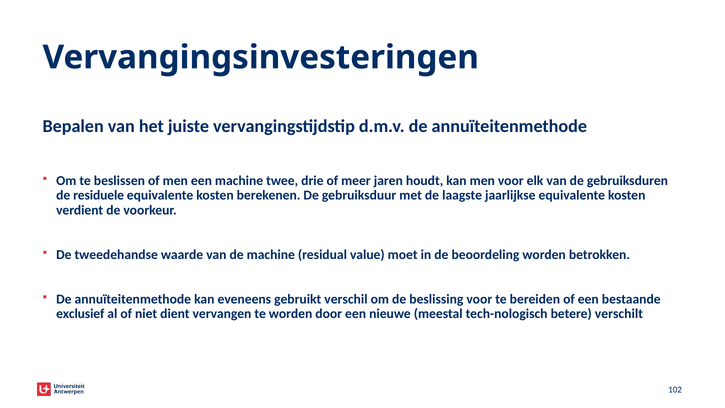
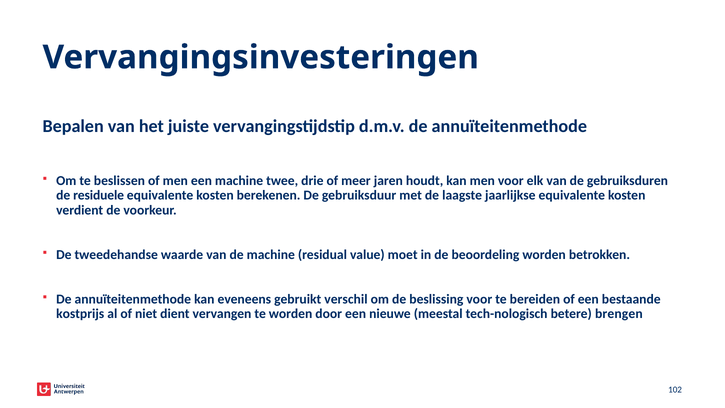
exclusief: exclusief -> kostprijs
verschilt: verschilt -> brengen
